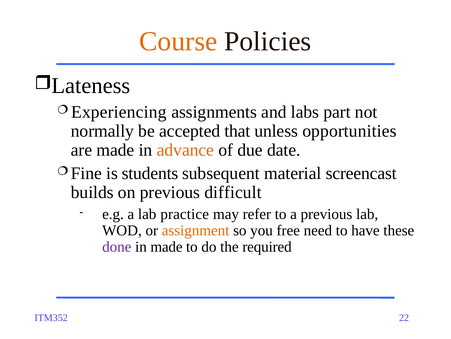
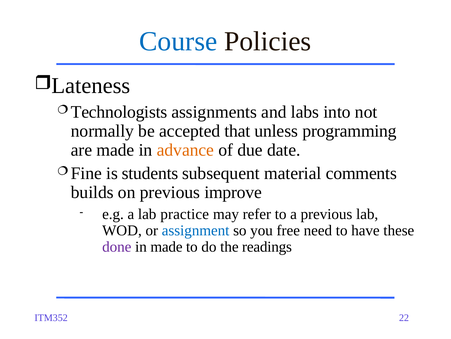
Course colour: orange -> blue
Experiencing: Experiencing -> Technologists
part: part -> into
opportunities: opportunities -> programming
screencast: screencast -> comments
difficult: difficult -> improve
assignment colour: orange -> blue
required: required -> readings
